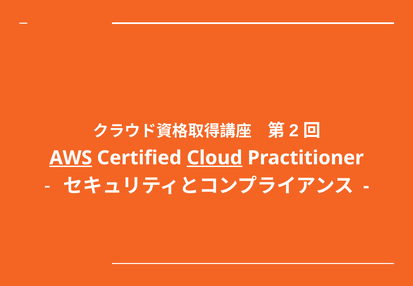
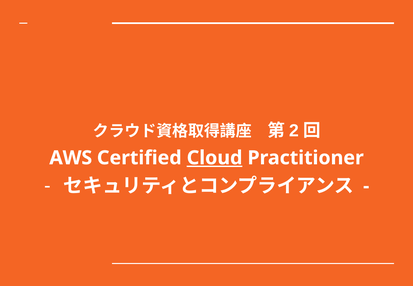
AWS underline: present -> none
